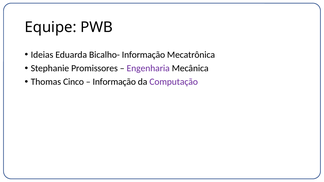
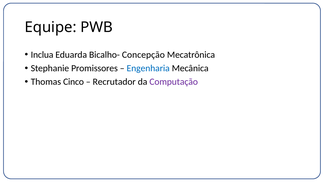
Ideias: Ideias -> Inclua
Bicalho- Informação: Informação -> Concepção
Engenharia colour: purple -> blue
Informação at (114, 82): Informação -> Recrutador
